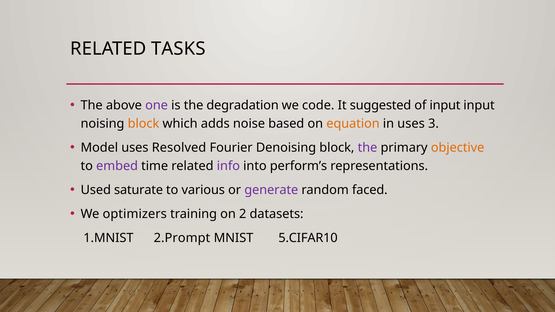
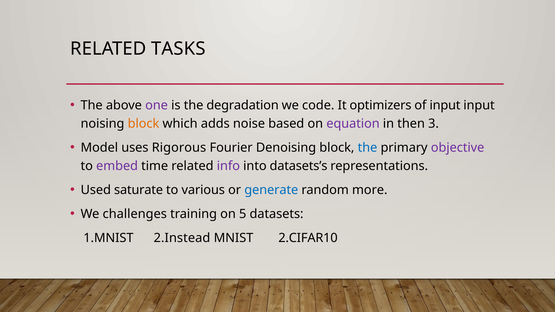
suggested: suggested -> optimizers
equation colour: orange -> purple
in uses: uses -> then
Resolved: Resolved -> Rigorous
the at (368, 148) colour: purple -> blue
objective colour: orange -> purple
perform’s: perform’s -> datasets’s
generate colour: purple -> blue
faced: faced -> more
optimizers: optimizers -> challenges
2: 2 -> 5
2.Prompt: 2.Prompt -> 2.Instead
5.CIFAR10: 5.CIFAR10 -> 2.CIFAR10
